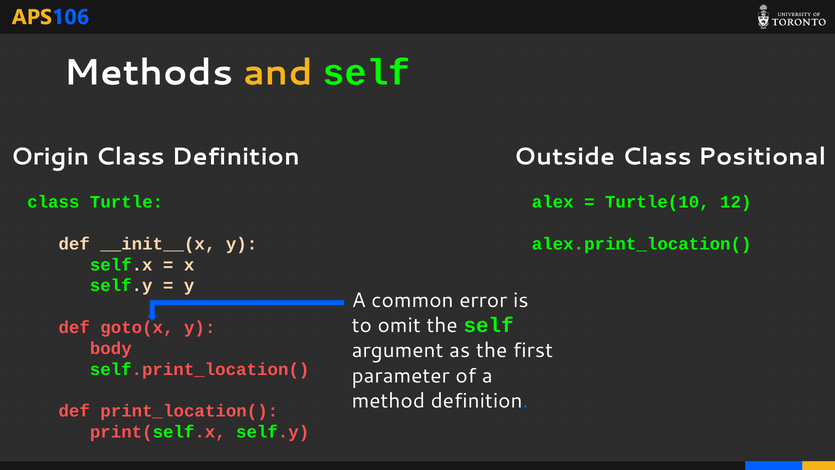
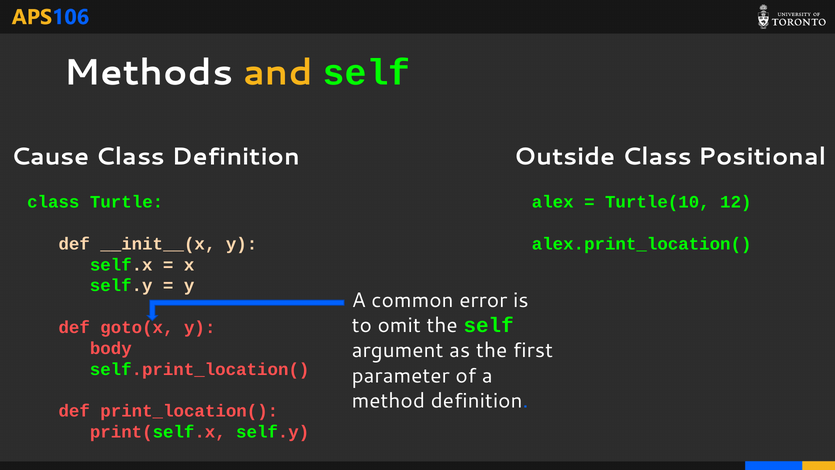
Origin: Origin -> Cause
